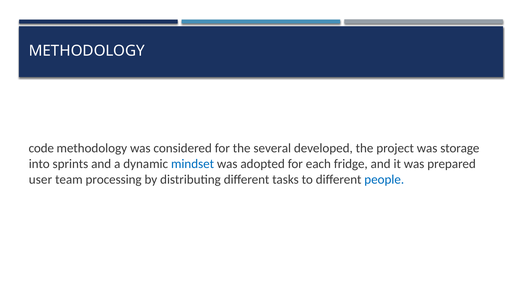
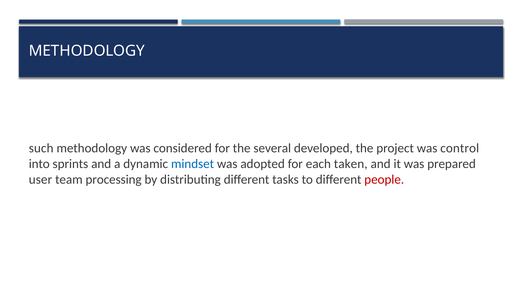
code: code -> such
storage: storage -> control
fridge: fridge -> taken
people colour: blue -> red
